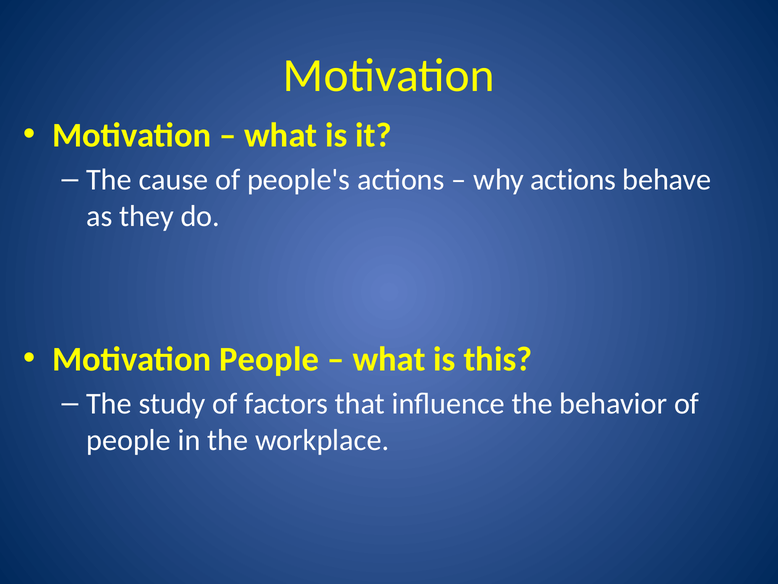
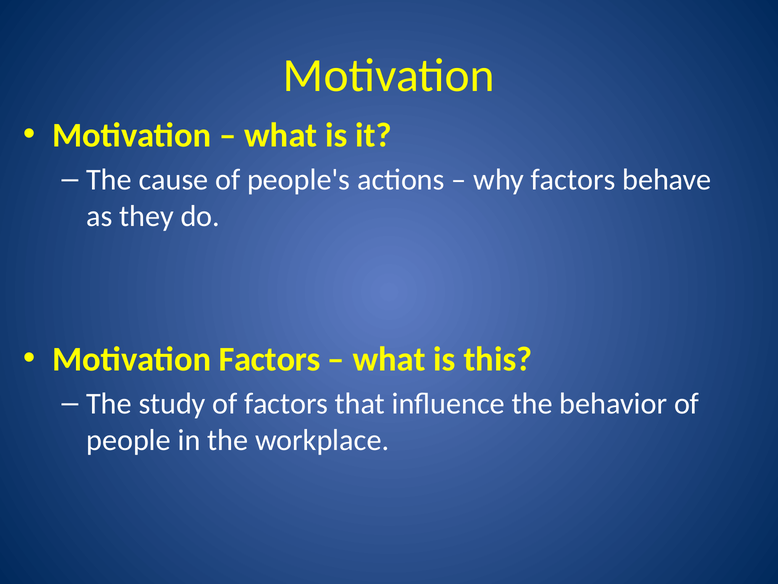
why actions: actions -> factors
Motivation People: People -> Factors
